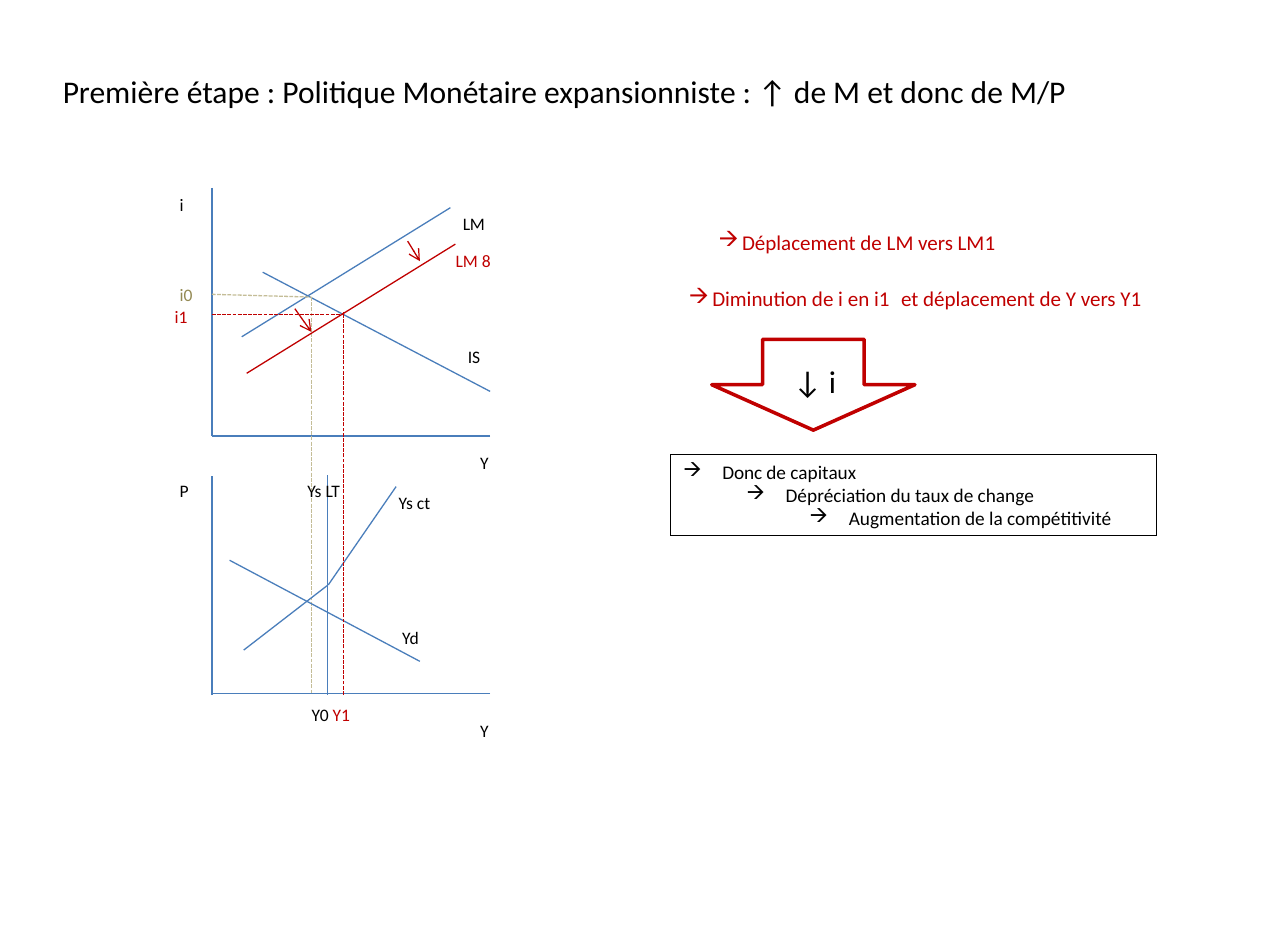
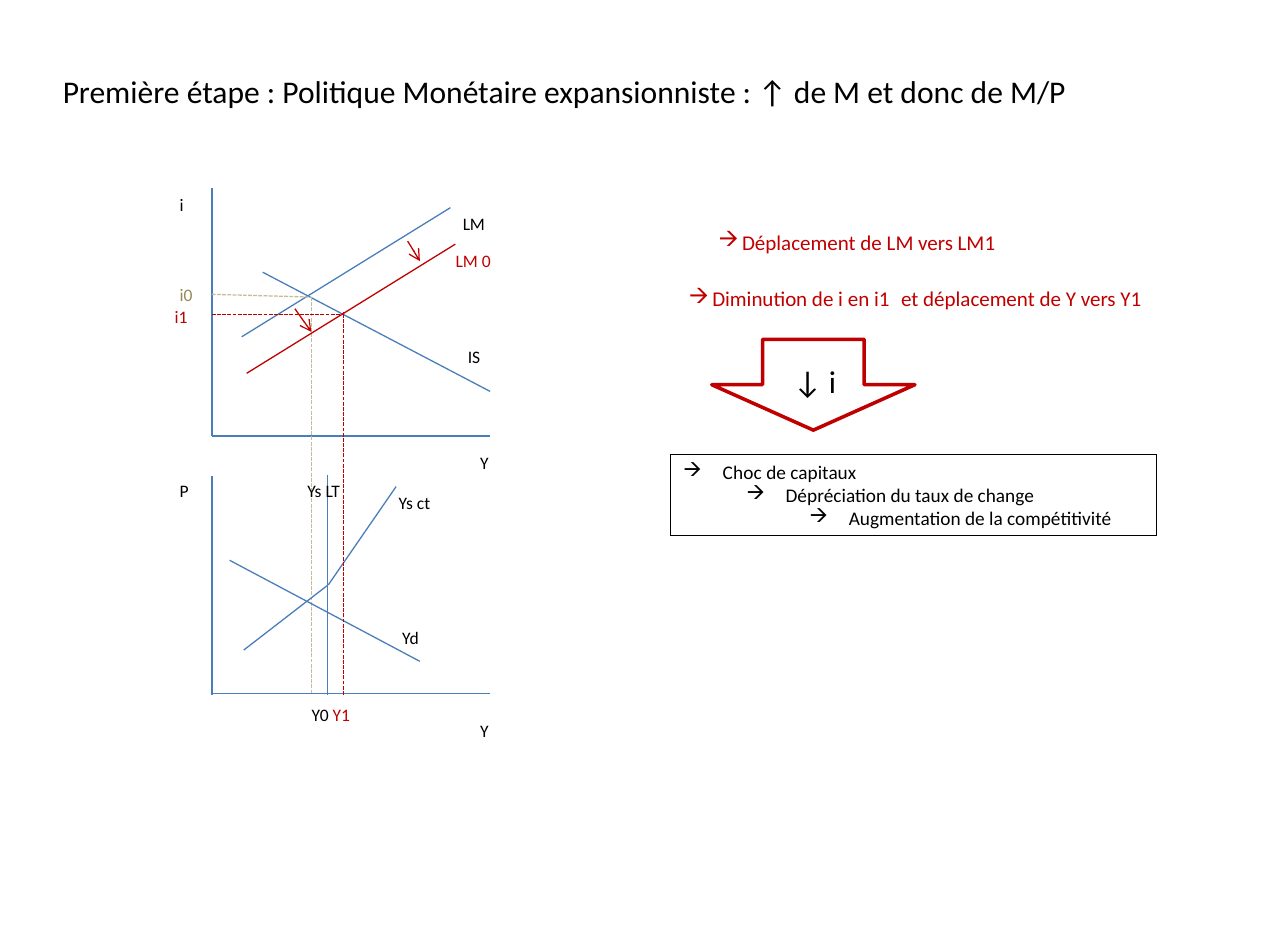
8: 8 -> 0
Donc at (742, 473): Donc -> Choc
